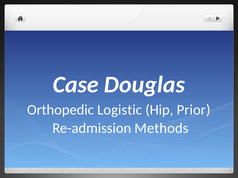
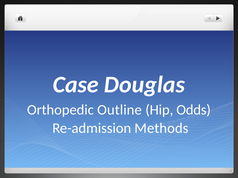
Logistic: Logistic -> Outline
Prior: Prior -> Odds
